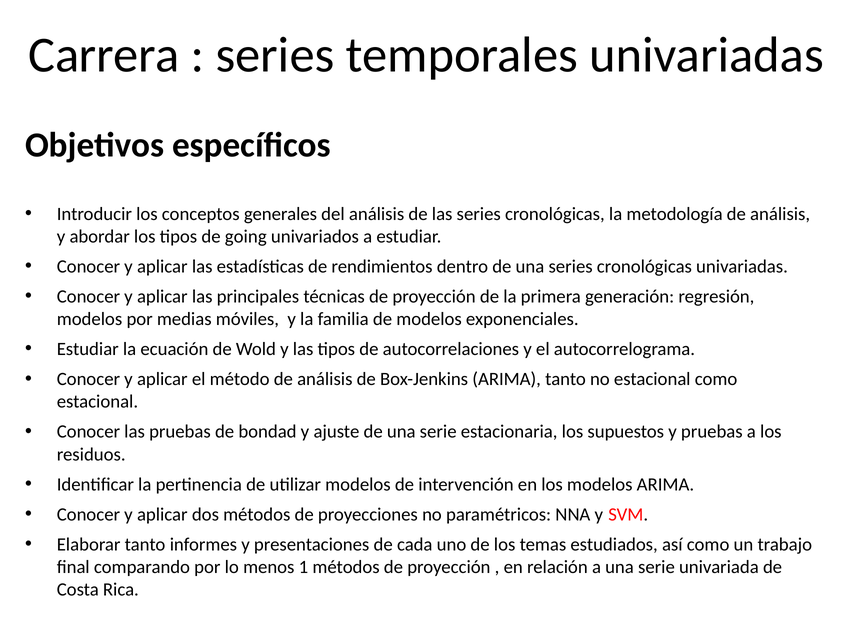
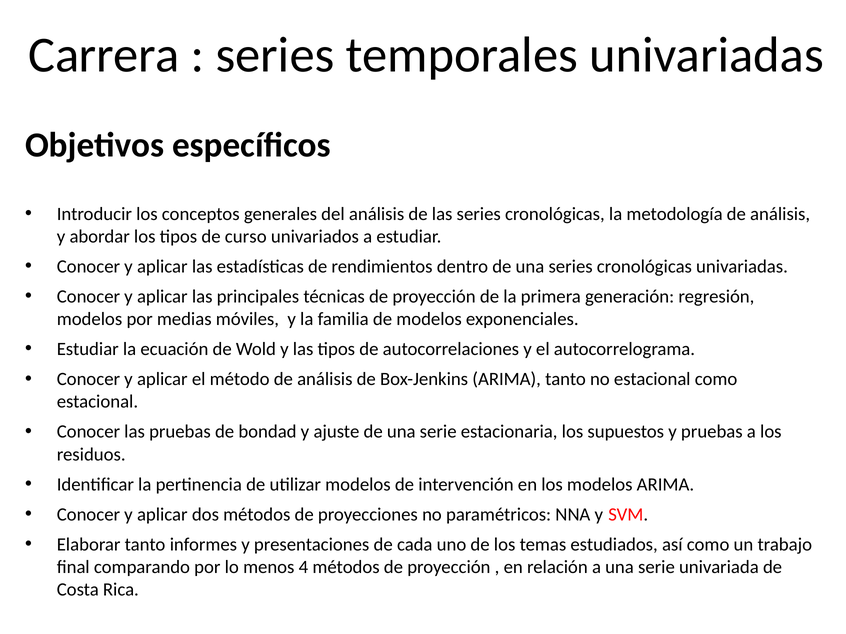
going: going -> curso
1: 1 -> 4
